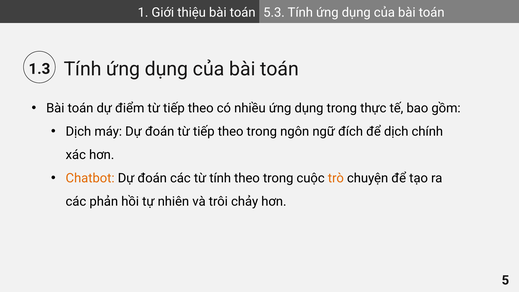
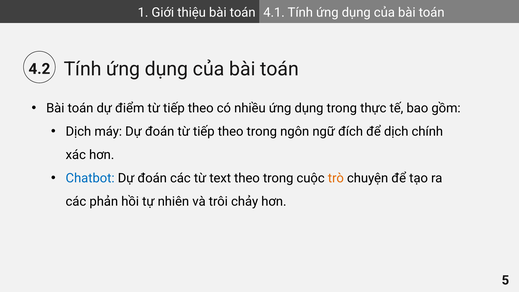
5.3: 5.3 -> 4.1
1.3: 1.3 -> 4.2
Chatbot colour: orange -> blue
từ tính: tính -> text
